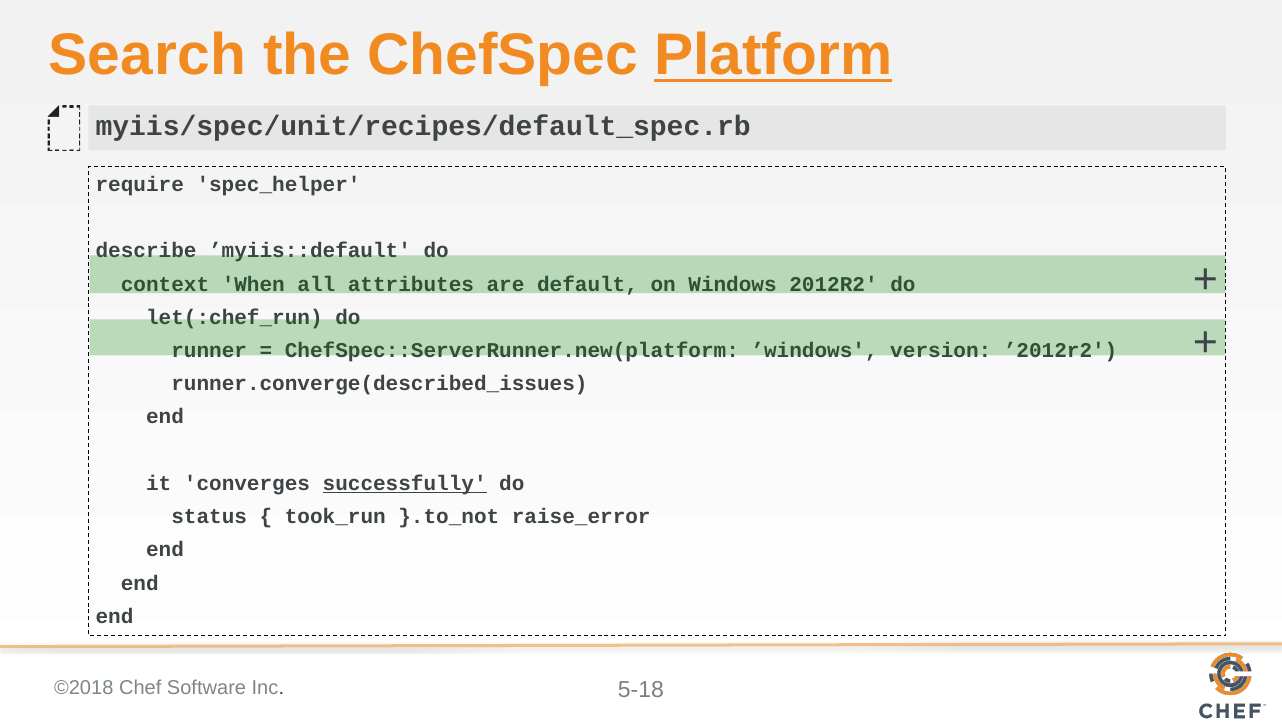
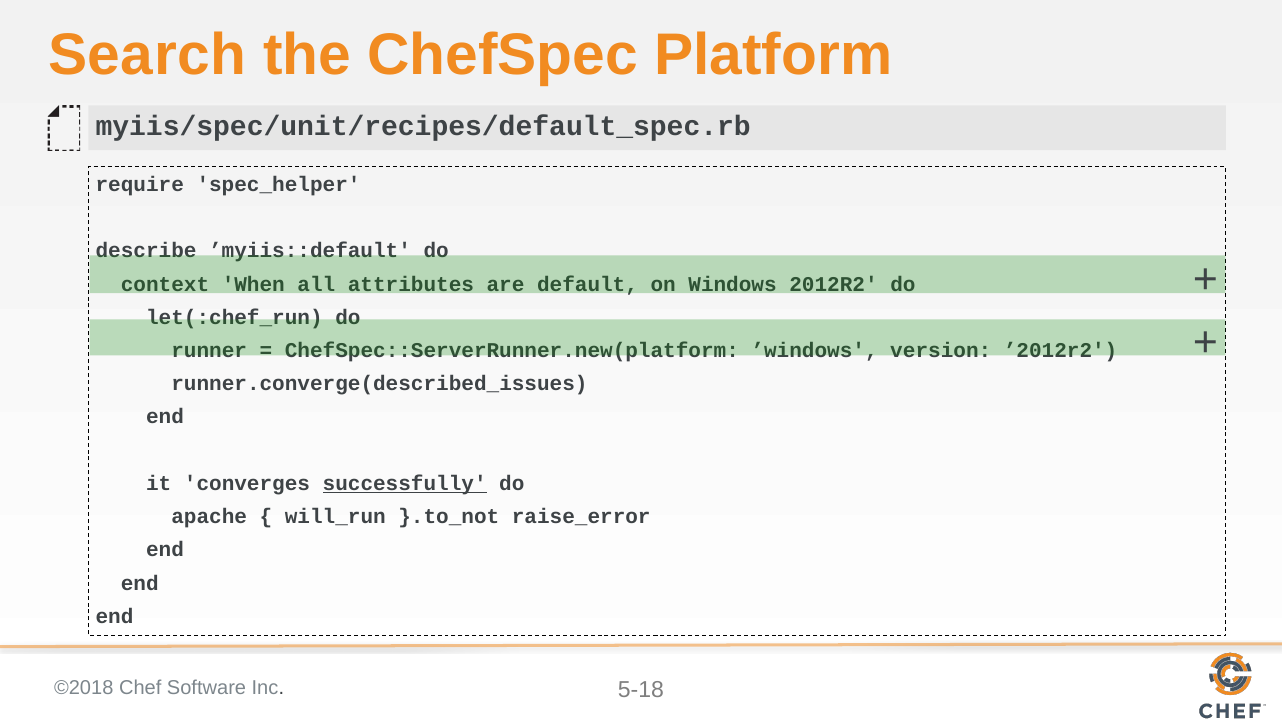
Platform underline: present -> none
status: status -> apache
took_run: took_run -> will_run
